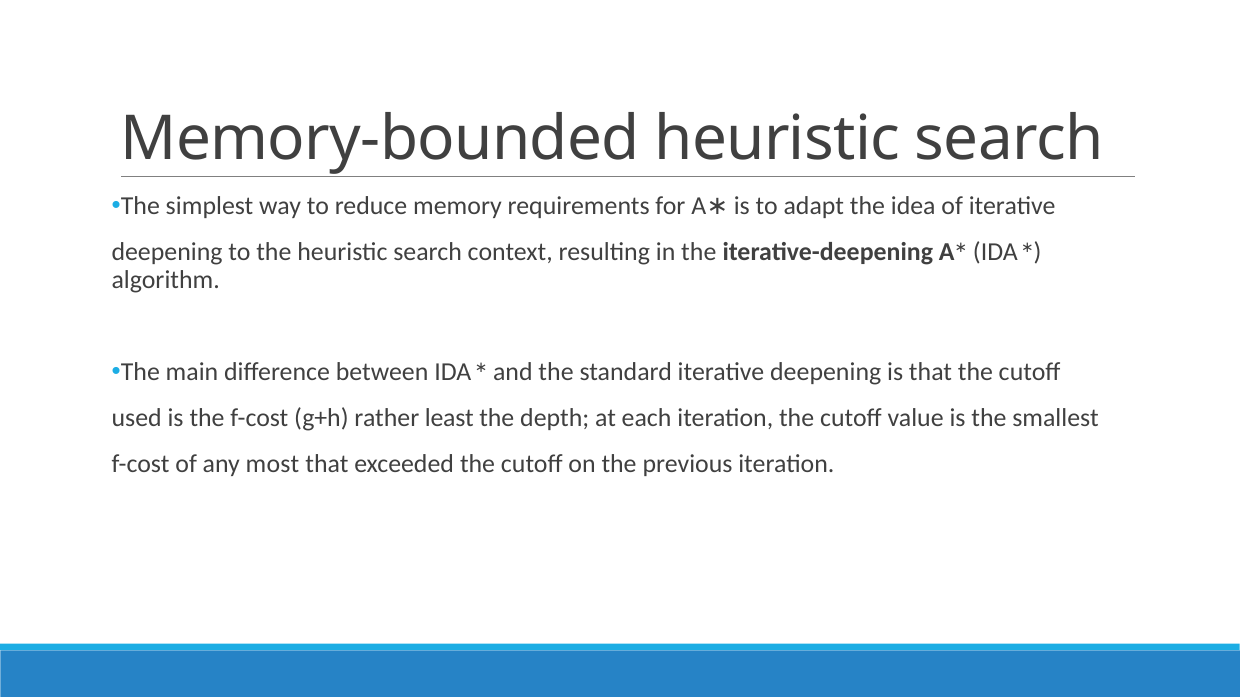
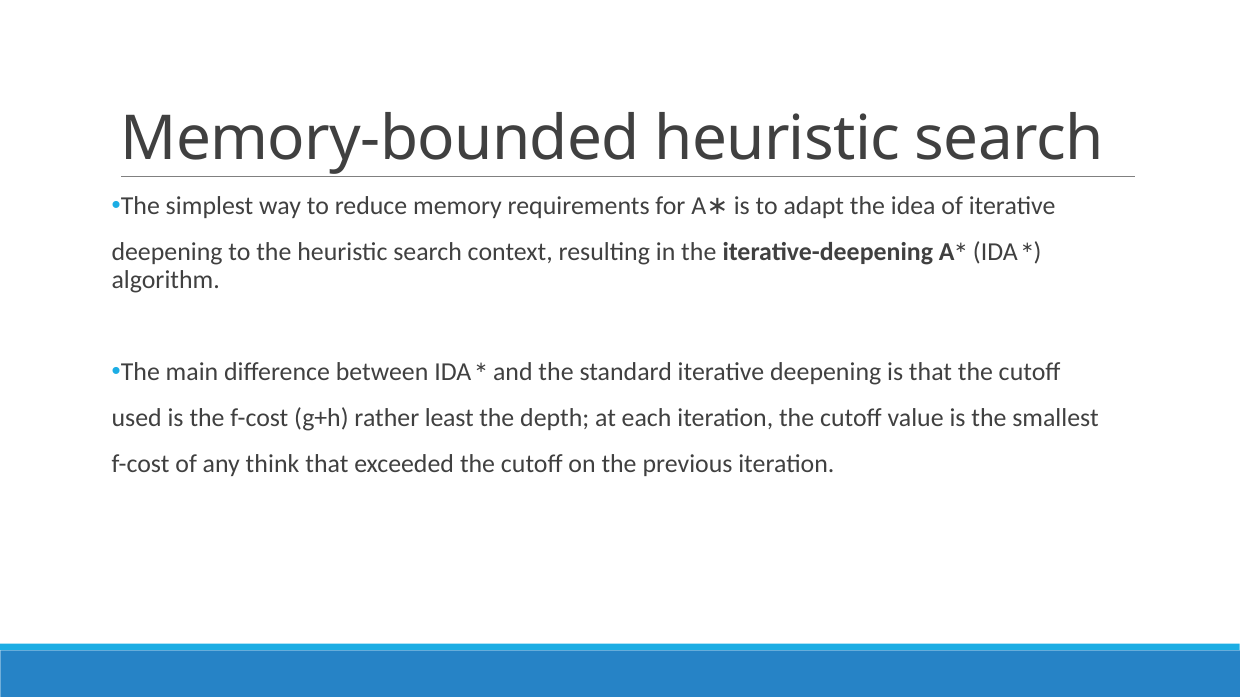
most: most -> think
